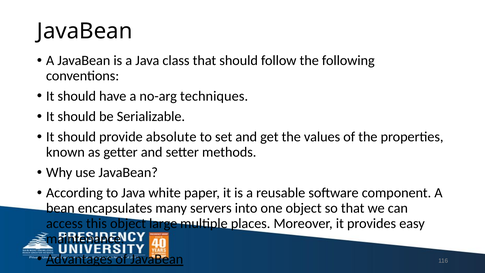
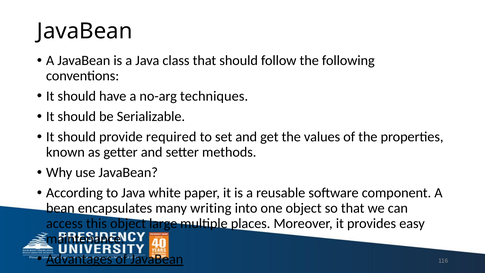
absolute: absolute -> required
servers: servers -> writing
